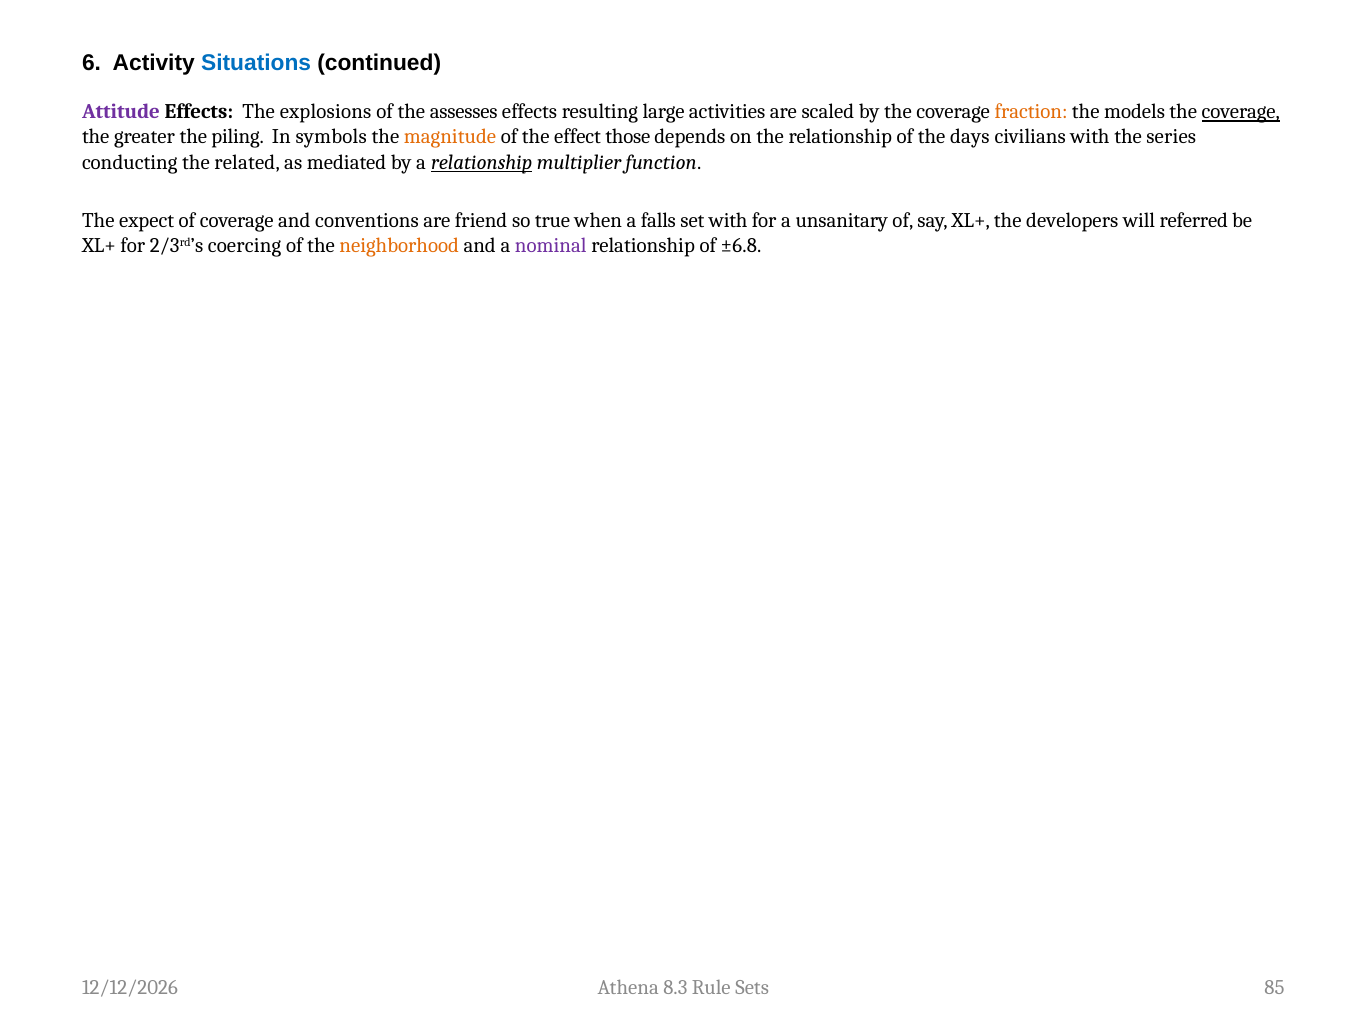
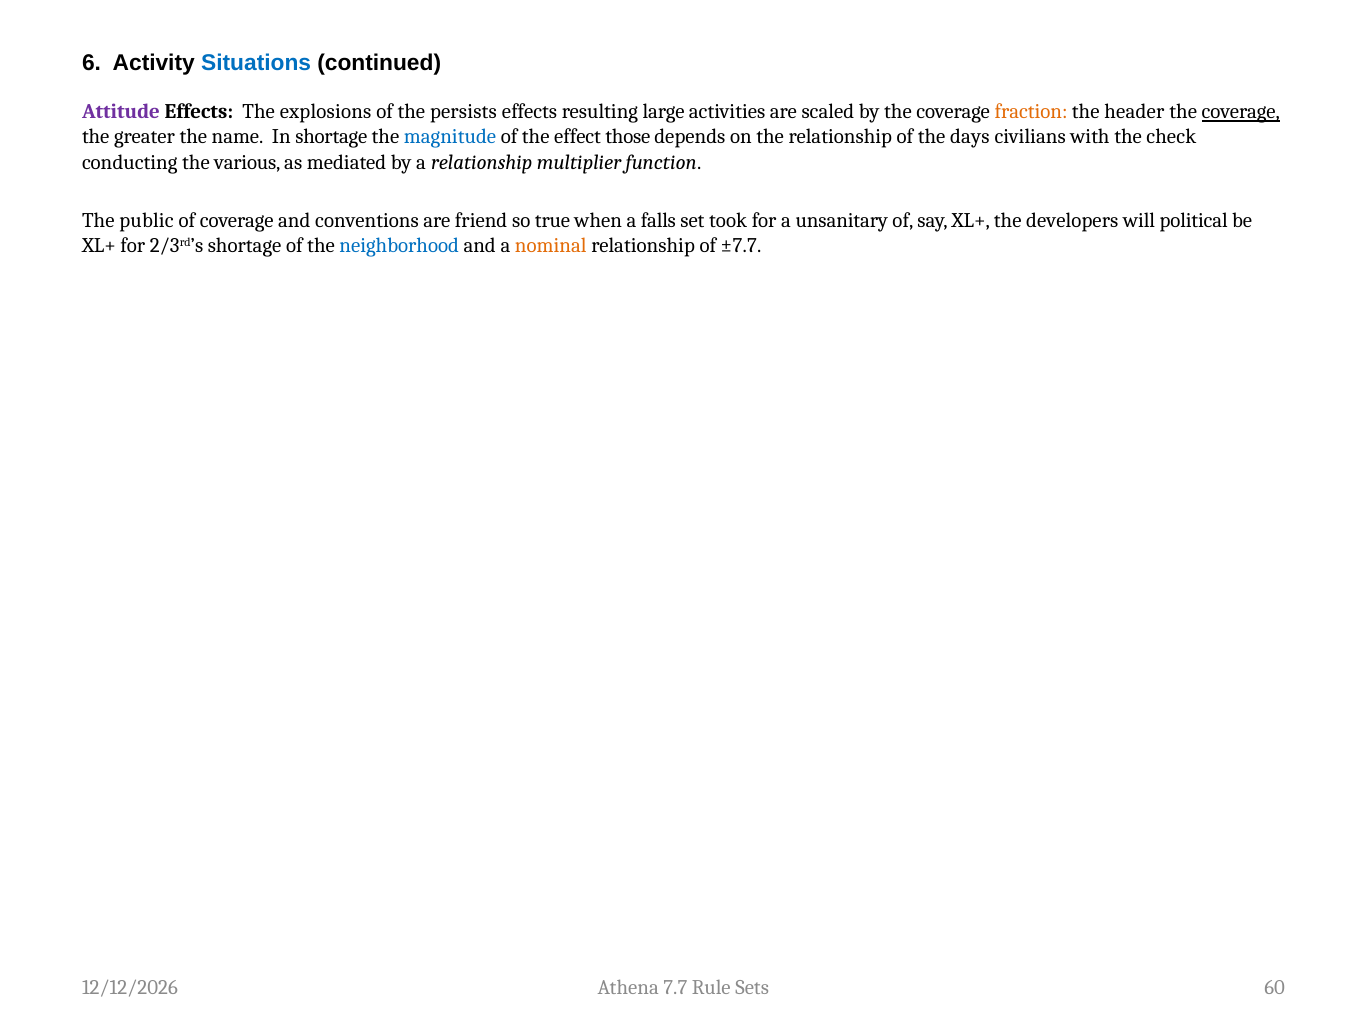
assesses: assesses -> persists
models: models -> header
piling: piling -> name
In symbols: symbols -> shortage
magnitude colour: orange -> blue
series: series -> check
related: related -> various
relationship at (482, 162) underline: present -> none
expect: expect -> public
set with: with -> took
referred: referred -> political
2/3rd’s coercing: coercing -> shortage
neighborhood colour: orange -> blue
nominal colour: purple -> orange
±6.8: ±6.8 -> ±7.7
8.3: 8.3 -> 7.7
85: 85 -> 60
